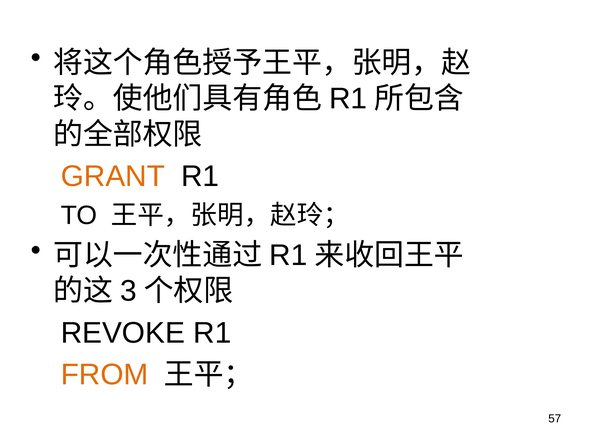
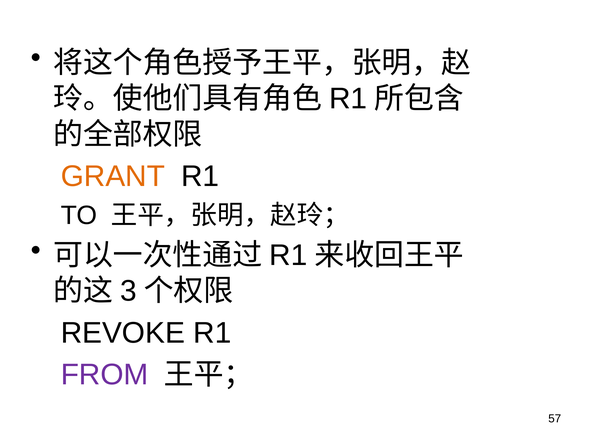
FROM colour: orange -> purple
